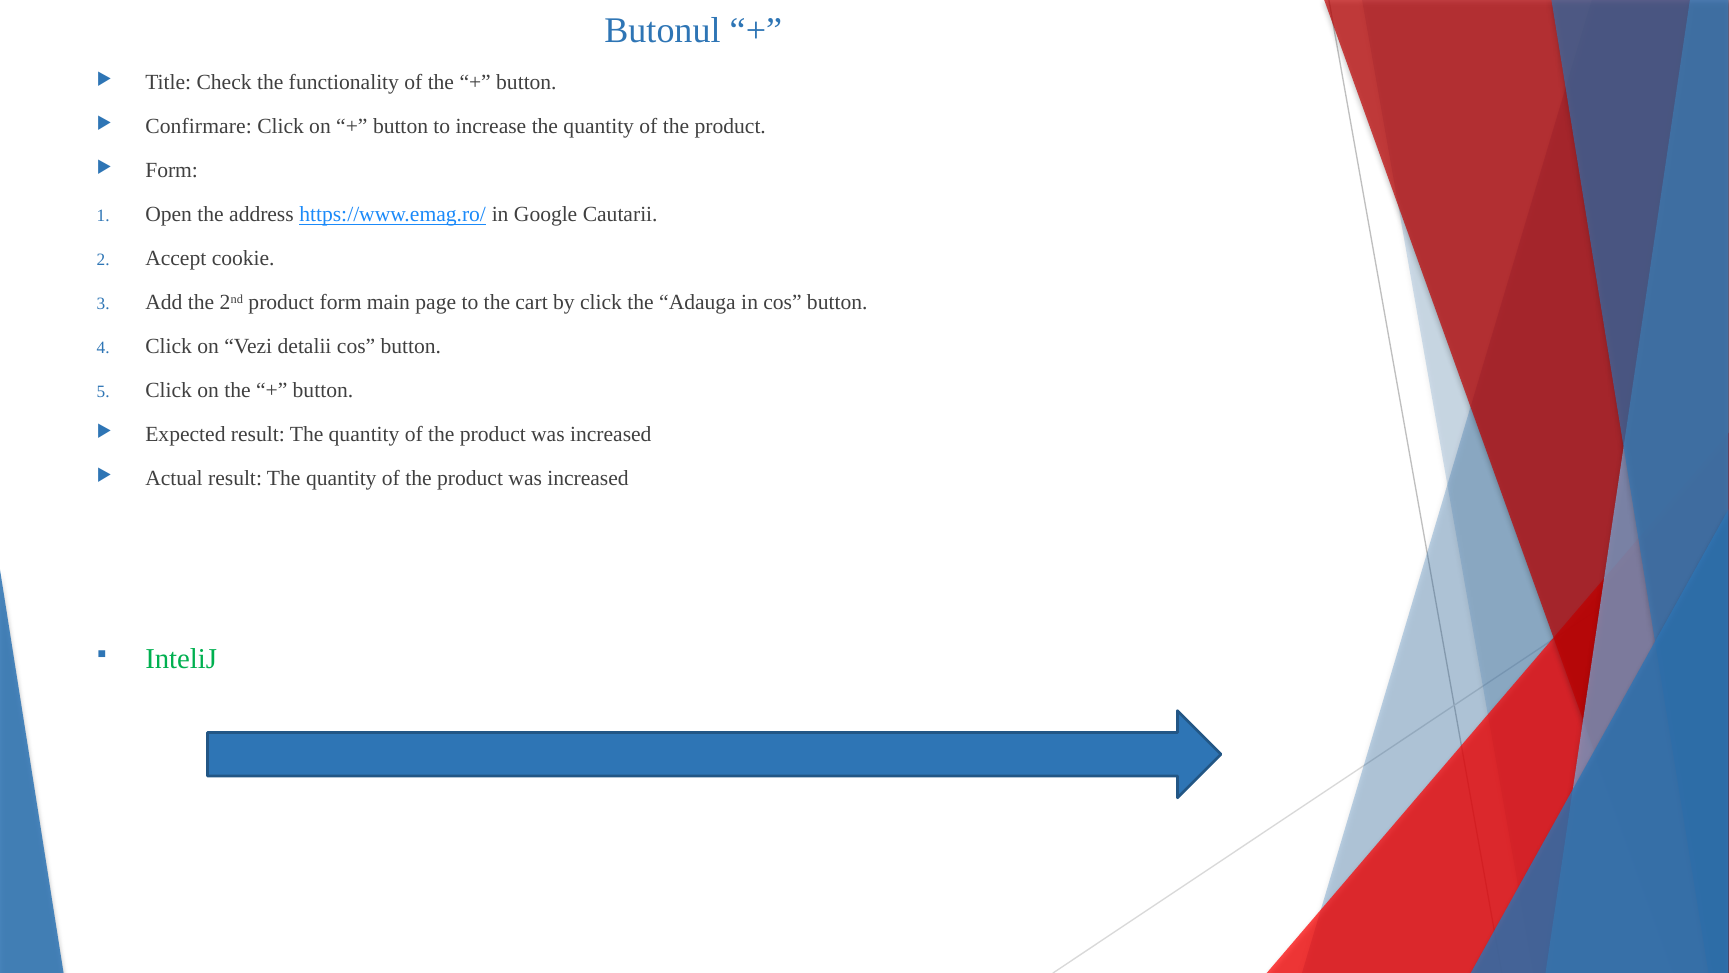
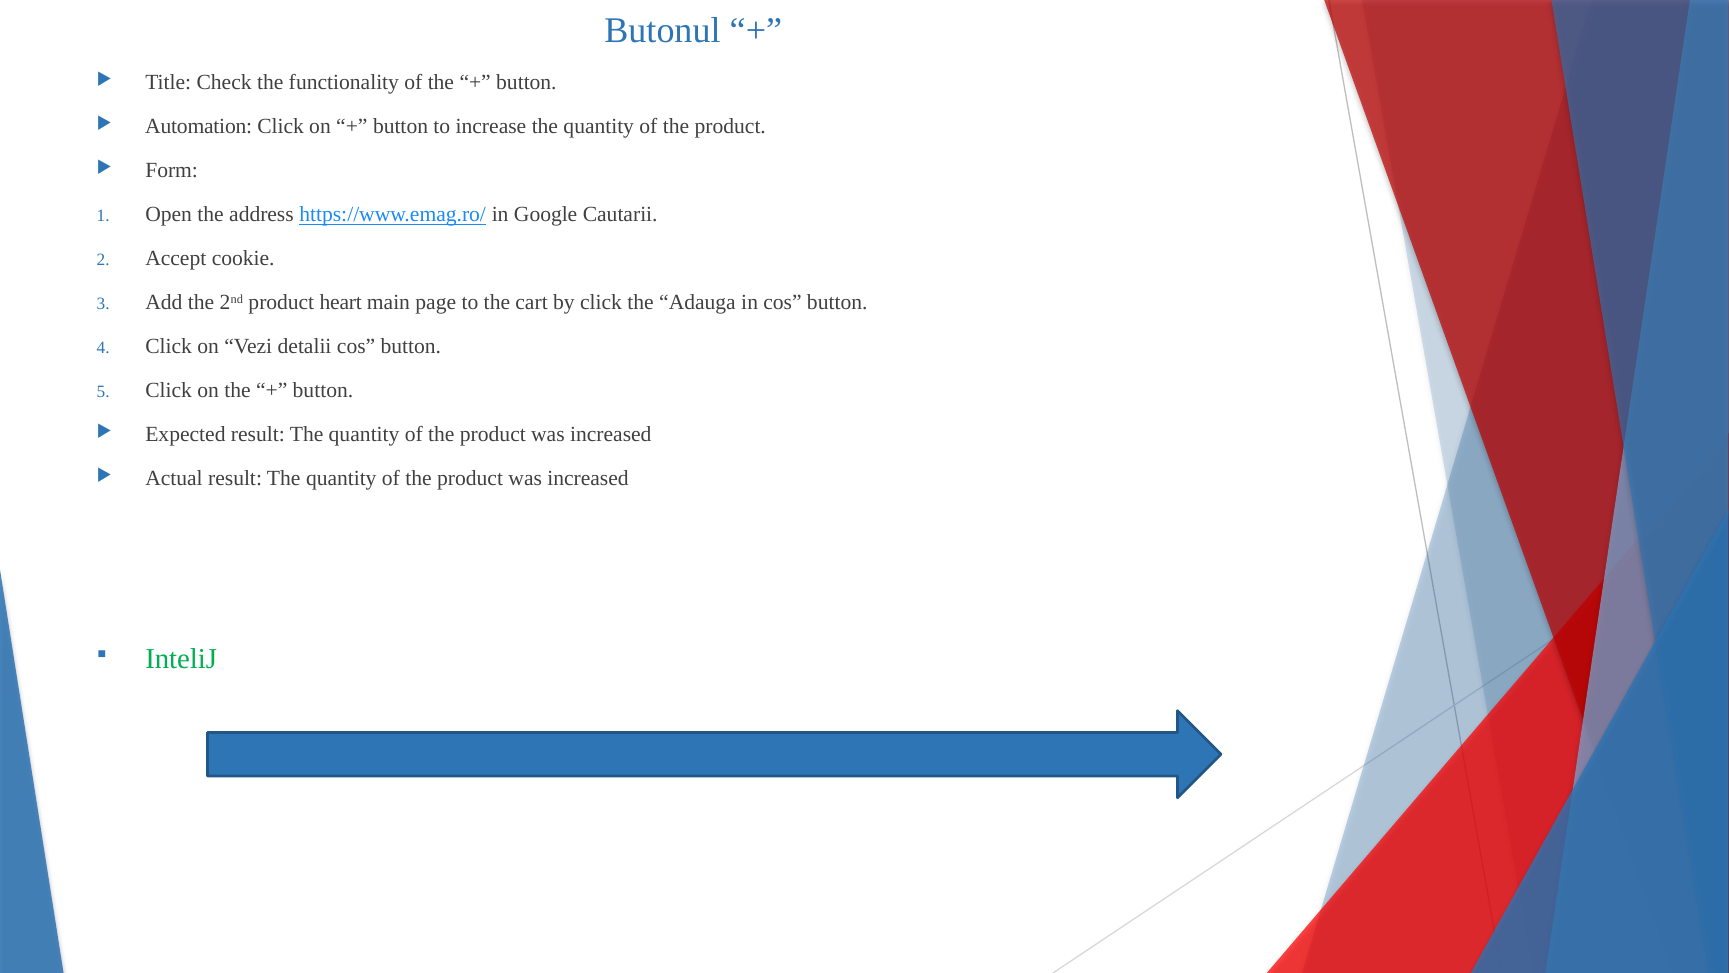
Confirmare: Confirmare -> Automation
product form: form -> heart
